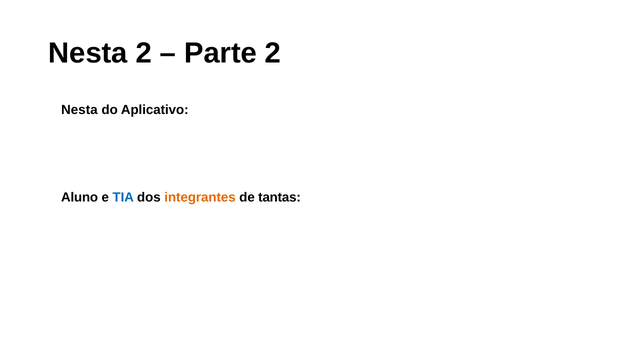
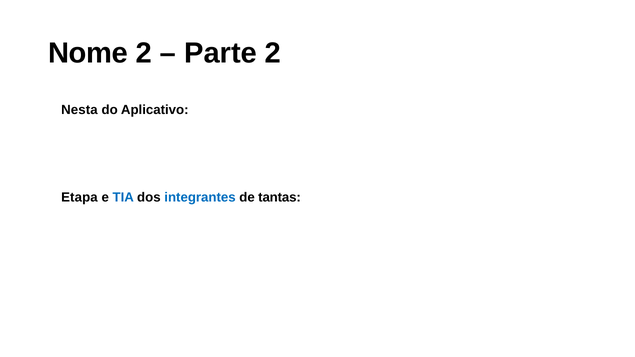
Nesta at (88, 53): Nesta -> Nome
Aluno: Aluno -> Etapa
integrantes colour: orange -> blue
